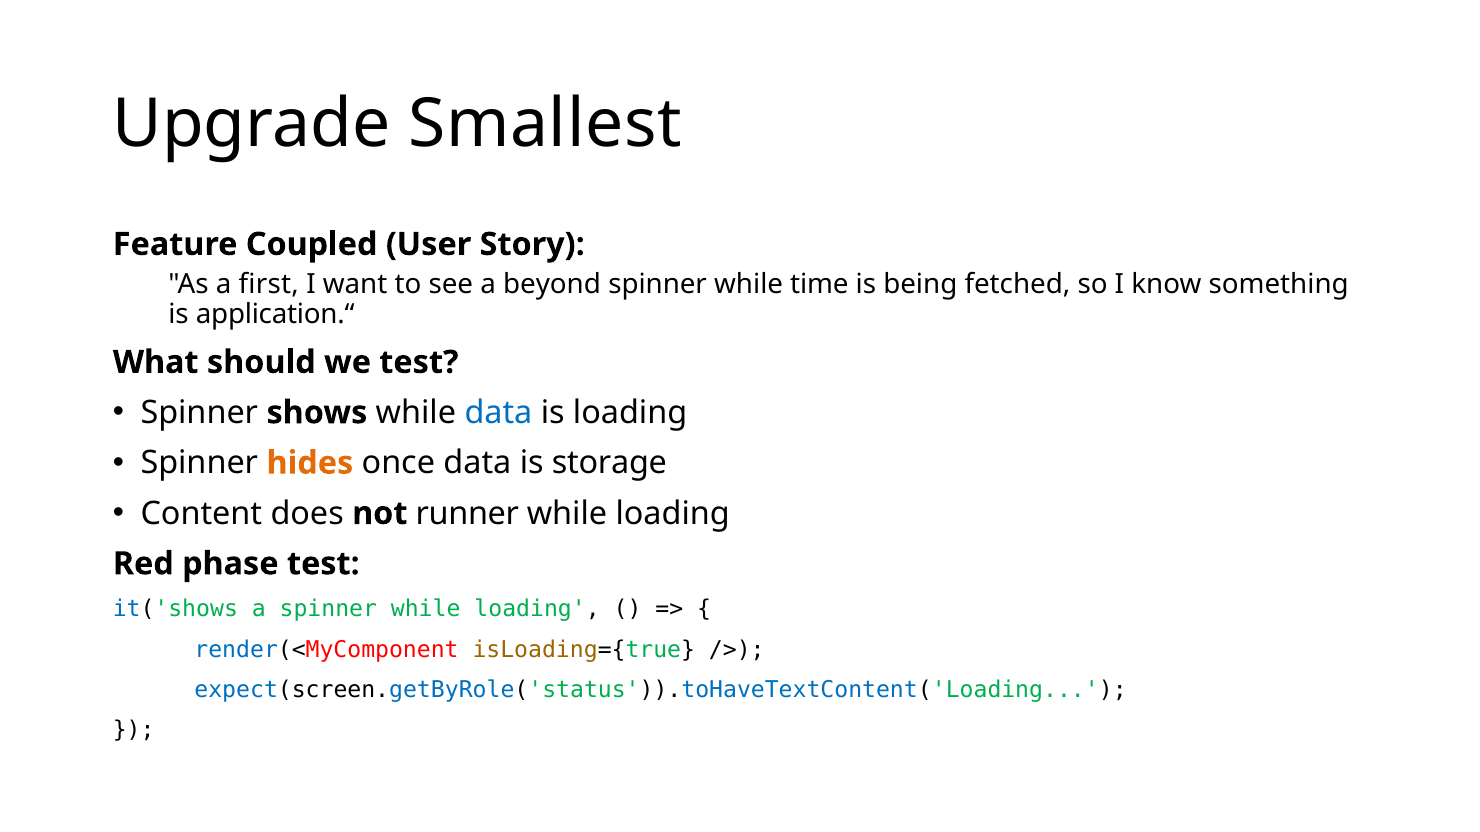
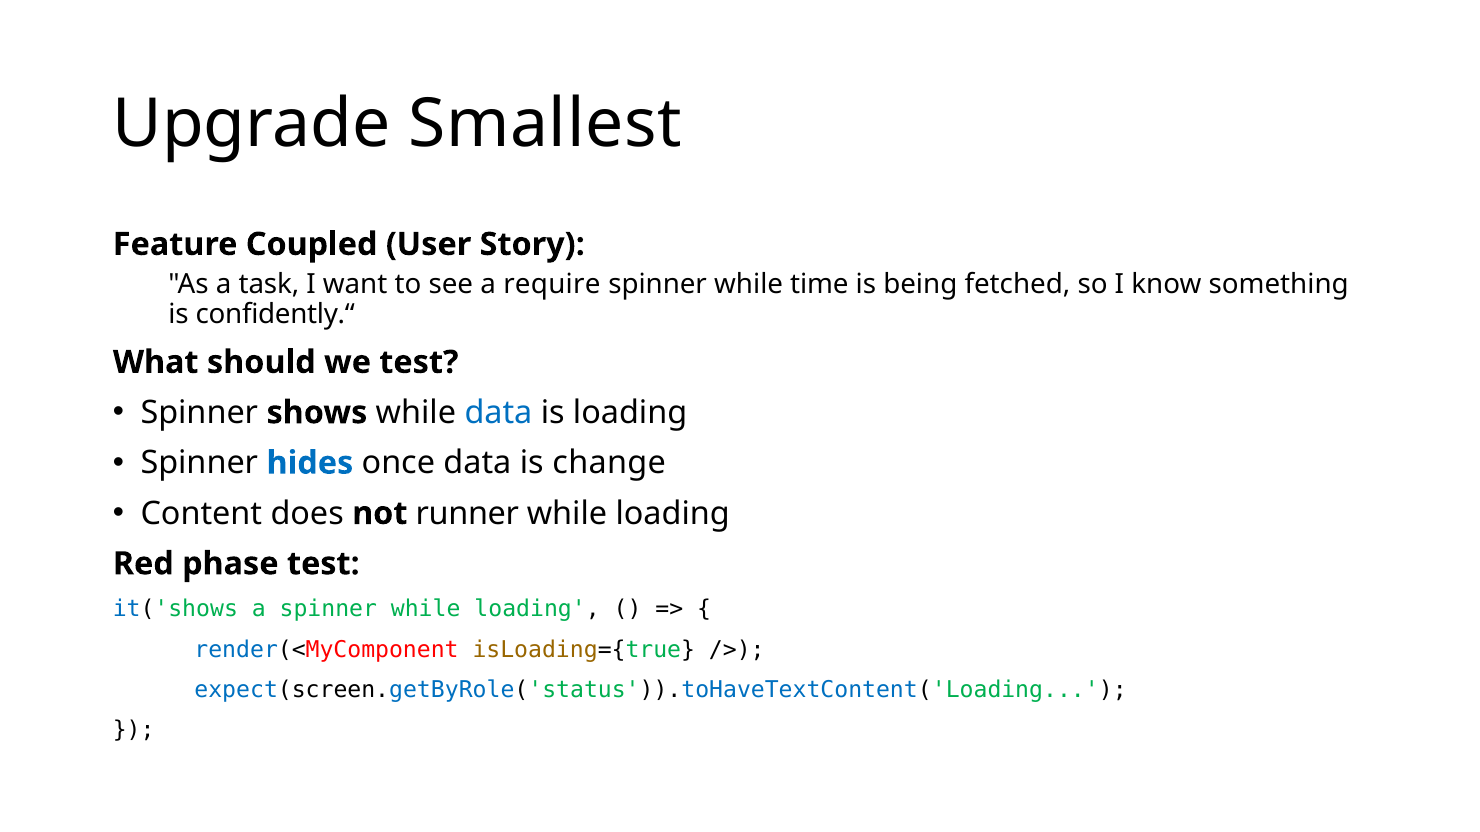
first: first -> task
beyond: beyond -> require
application.“: application.“ -> confidently.“
hides colour: orange -> blue
storage: storage -> change
